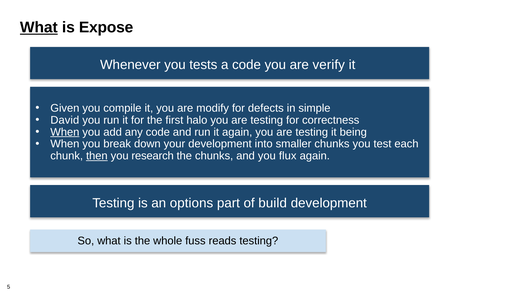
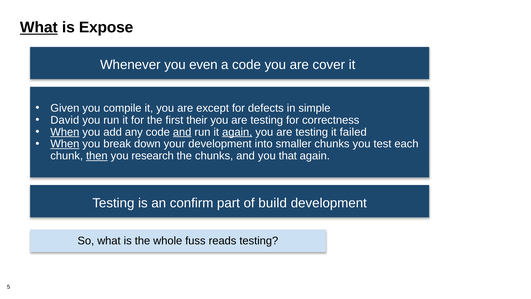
tests: tests -> even
verify: verify -> cover
modify: modify -> except
halo: halo -> their
and at (182, 132) underline: none -> present
again at (237, 132) underline: none -> present
being: being -> failed
When at (65, 144) underline: none -> present
flux: flux -> that
options: options -> confirm
